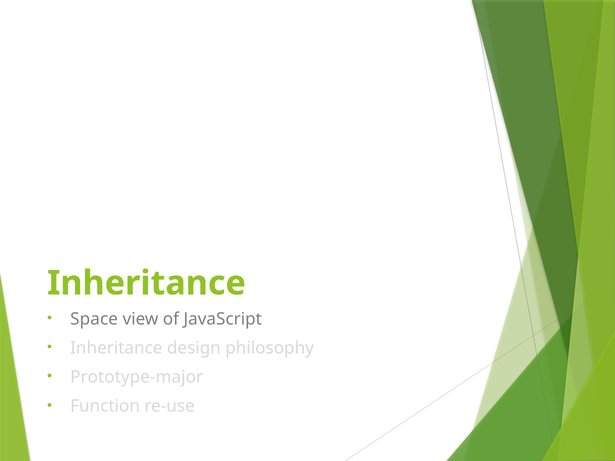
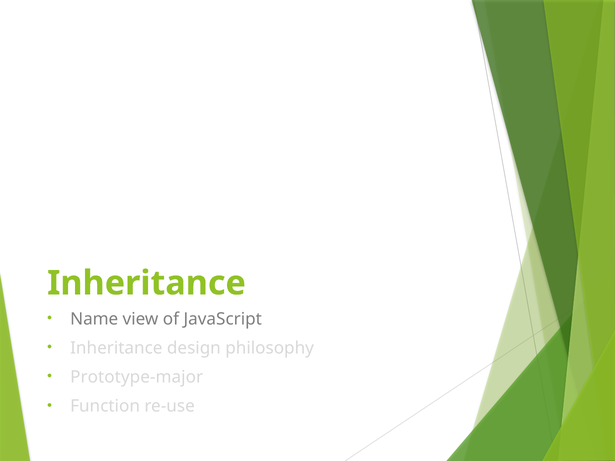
Space: Space -> Name
